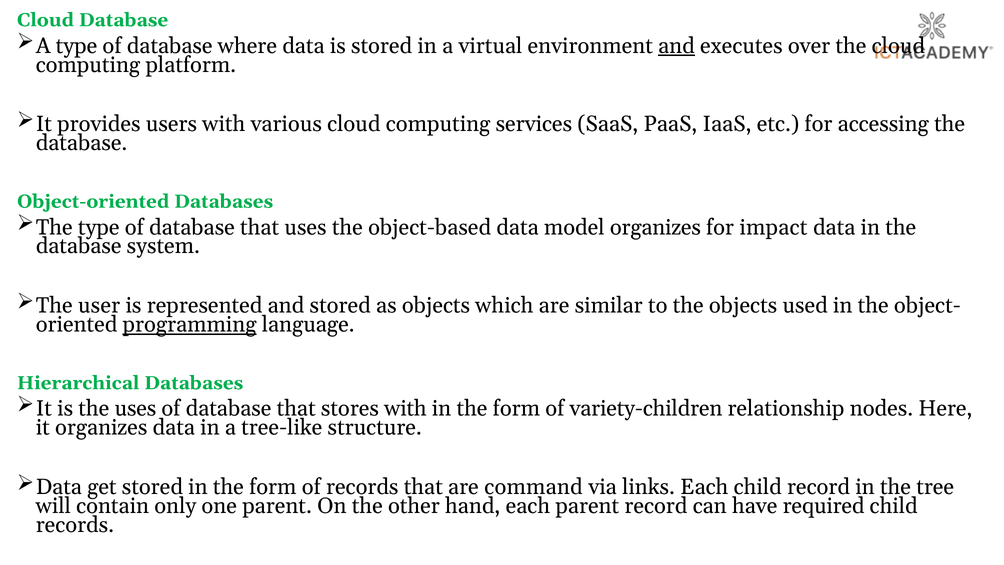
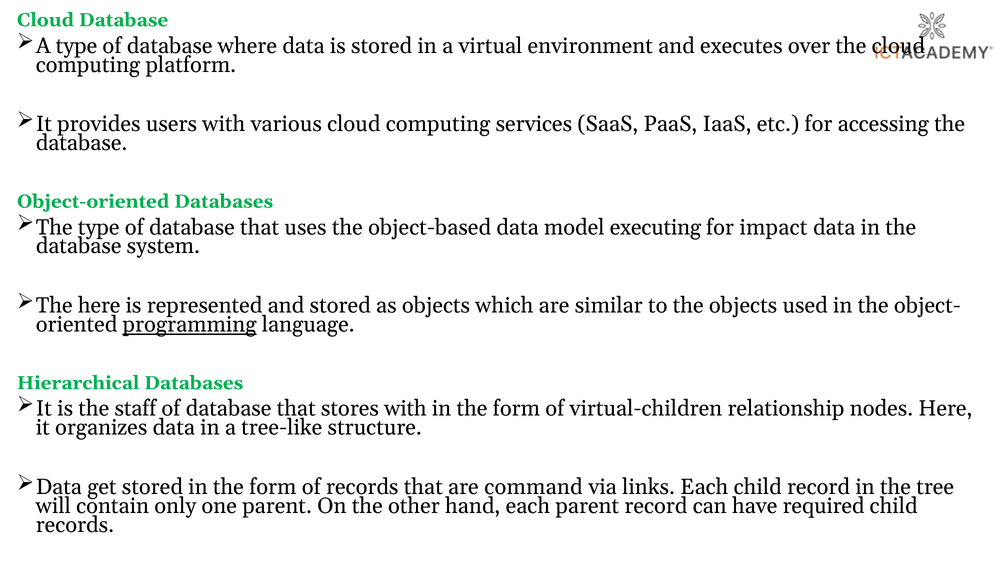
and at (676, 46) underline: present -> none
model organizes: organizes -> executing
The user: user -> here
the uses: uses -> staff
variety-children: variety-children -> virtual-children
